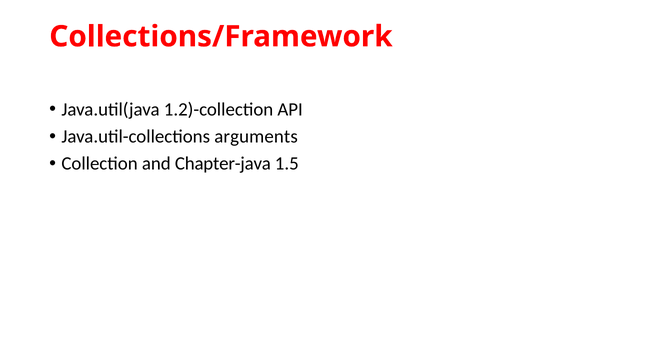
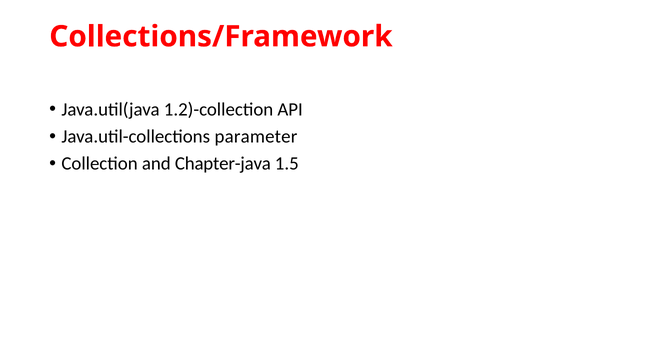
arguments: arguments -> parameter
